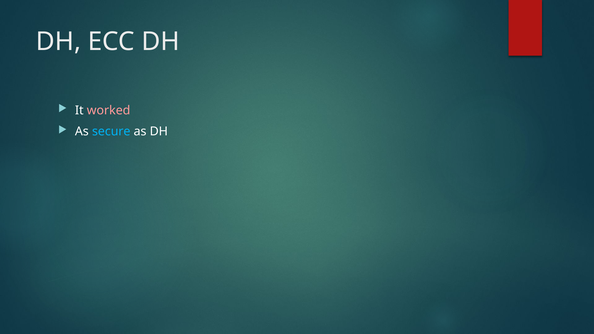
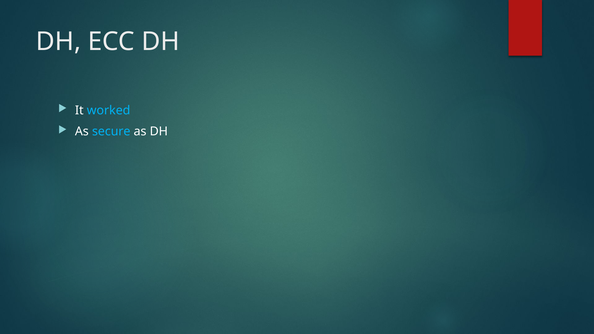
worked colour: pink -> light blue
